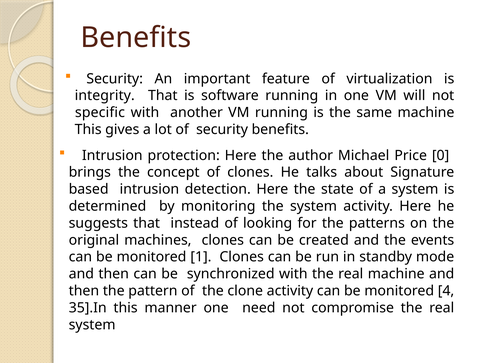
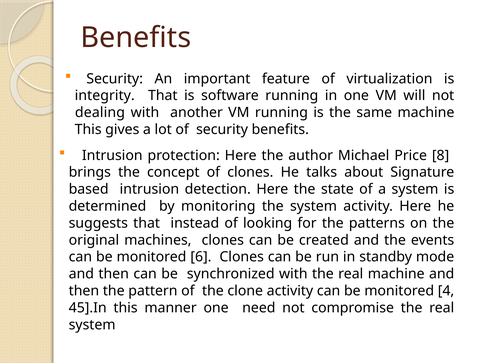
specific: specific -> dealing
0: 0 -> 8
1: 1 -> 6
35].In: 35].In -> 45].In
